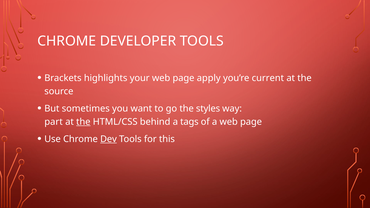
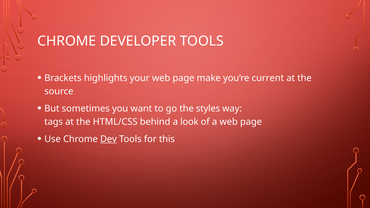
apply: apply -> make
part: part -> tags
the at (83, 122) underline: present -> none
tags: tags -> look
